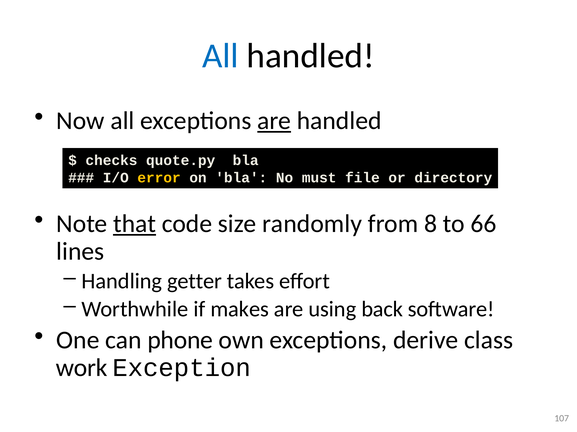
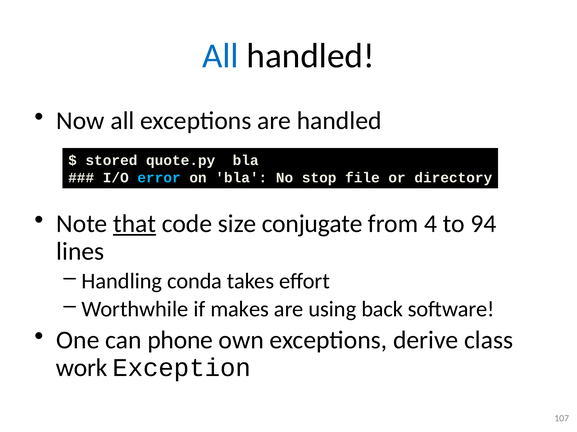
are at (274, 121) underline: present -> none
checks: checks -> stored
error colour: yellow -> light blue
must: must -> stop
randomly: randomly -> conjugate
8: 8 -> 4
66: 66 -> 94
getter: getter -> conda
